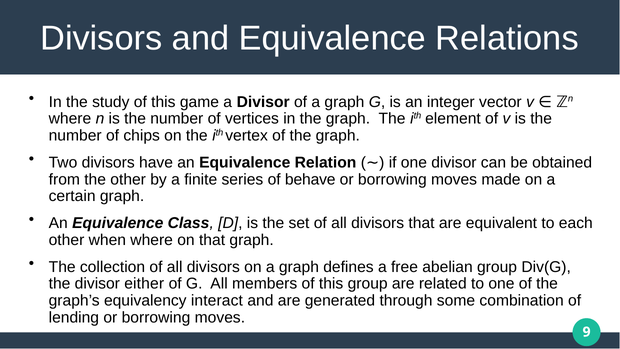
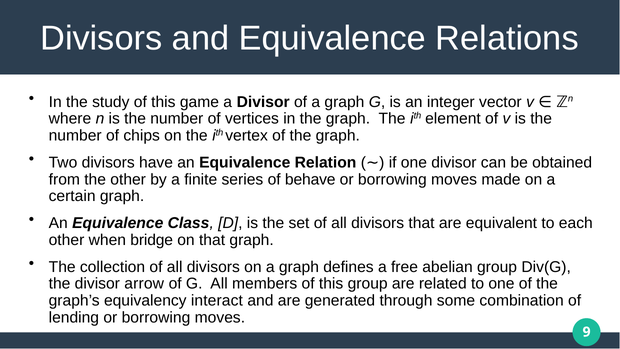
when where: where -> bridge
either: either -> arrow
